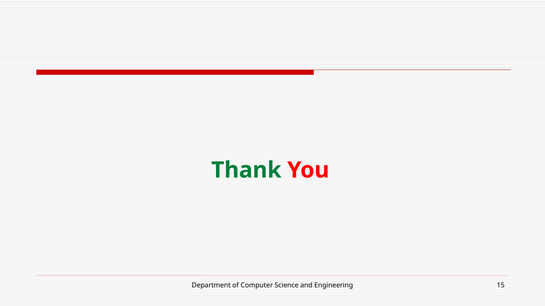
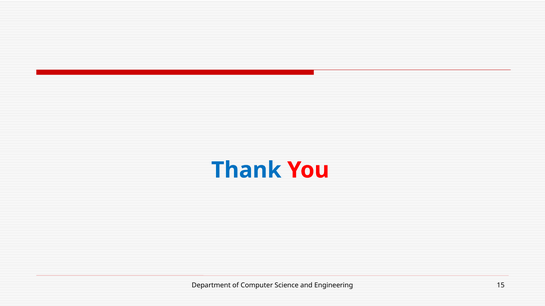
Thank colour: green -> blue
